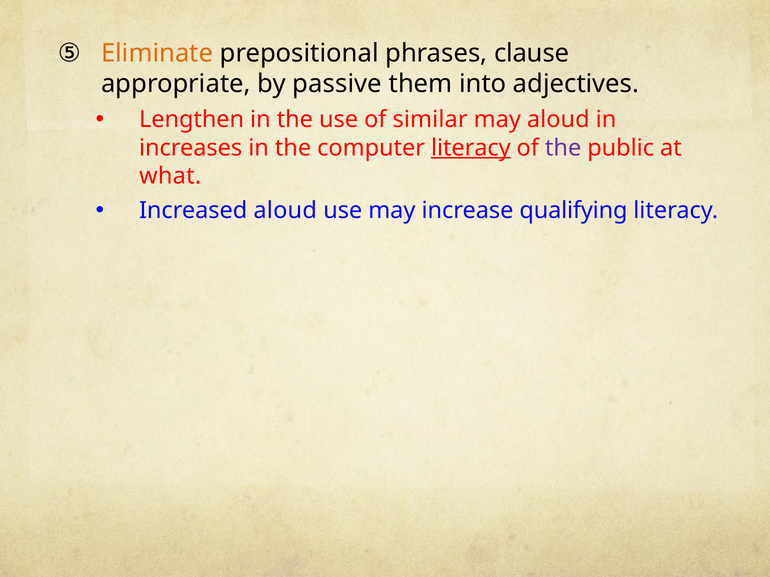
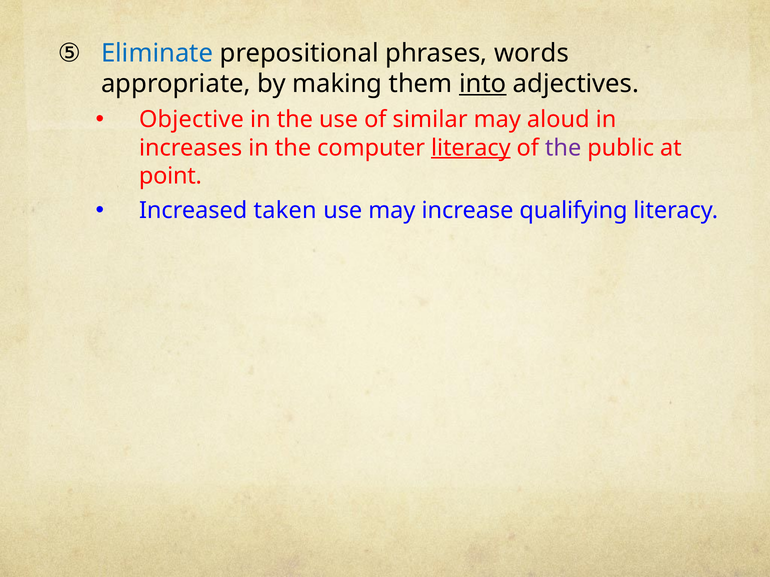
Eliminate colour: orange -> blue
clause: clause -> words
passive: passive -> making
into underline: none -> present
Lengthen: Lengthen -> Objective
what: what -> point
Increased aloud: aloud -> taken
